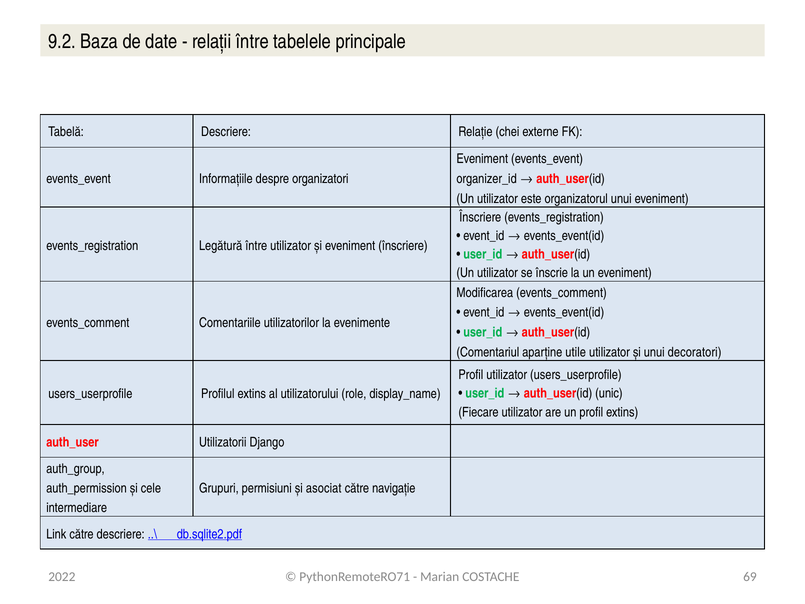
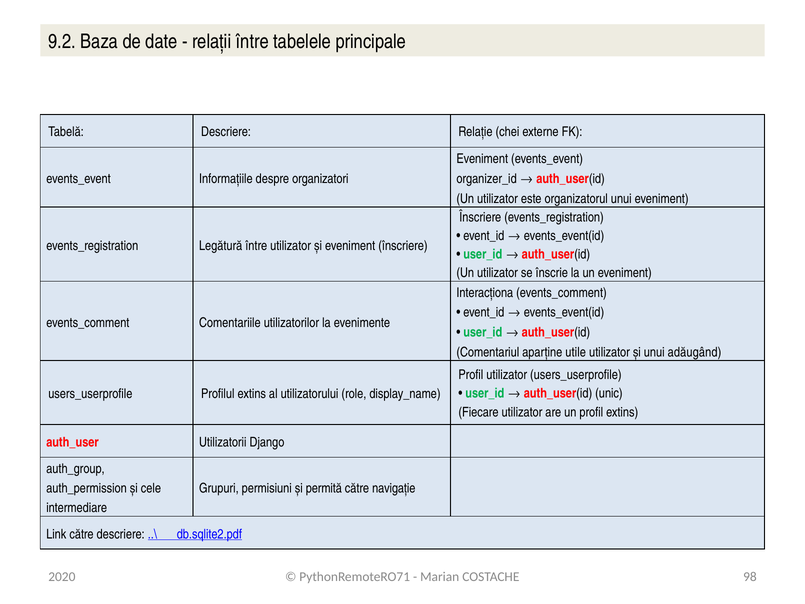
Modificarea: Modificarea -> Interacționa
decoratori: decoratori -> adăugând
asociat: asociat -> permită
69: 69 -> 98
2022: 2022 -> 2020
